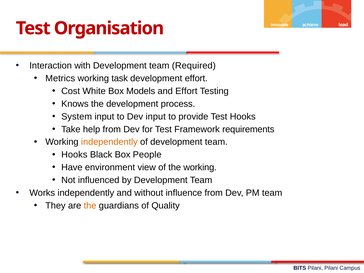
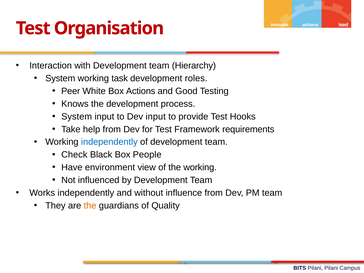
Required: Required -> Hierarchy
Metrics at (60, 78): Metrics -> System
development effort: effort -> roles
Cost: Cost -> Peer
Models: Models -> Actions
and Effort: Effort -> Good
independently at (109, 142) colour: orange -> blue
Hooks at (74, 155): Hooks -> Check
